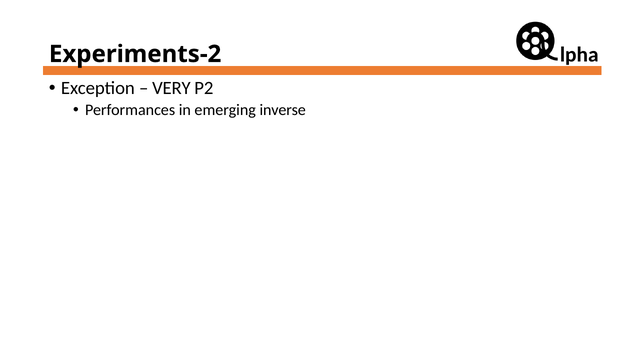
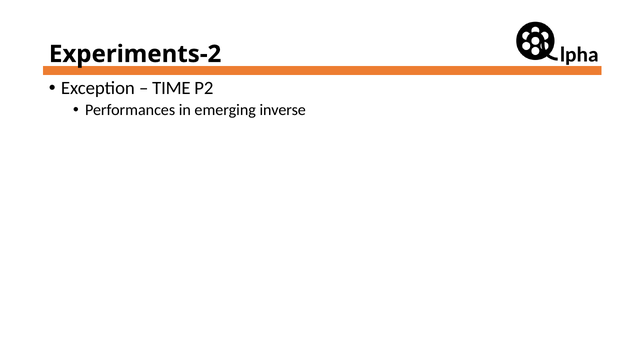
VERY: VERY -> TIME
